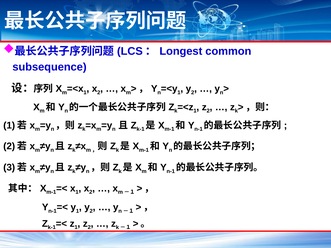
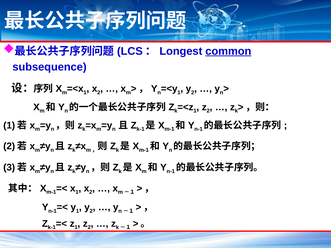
common underline: none -> present
